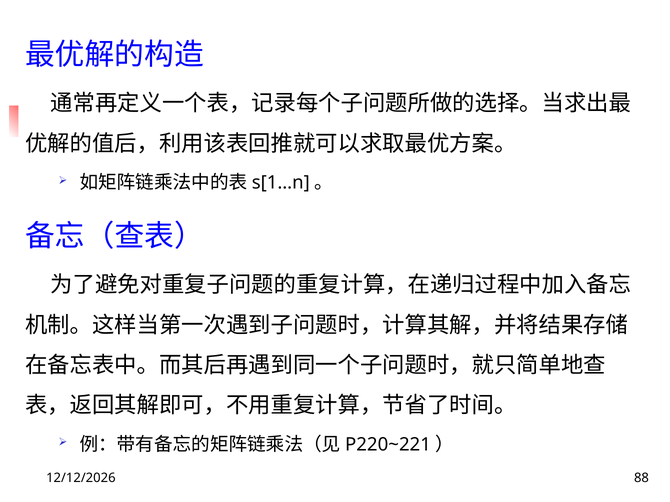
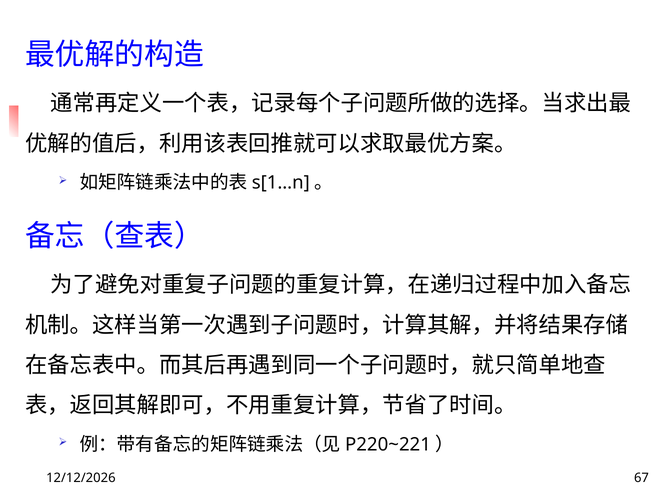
88: 88 -> 67
